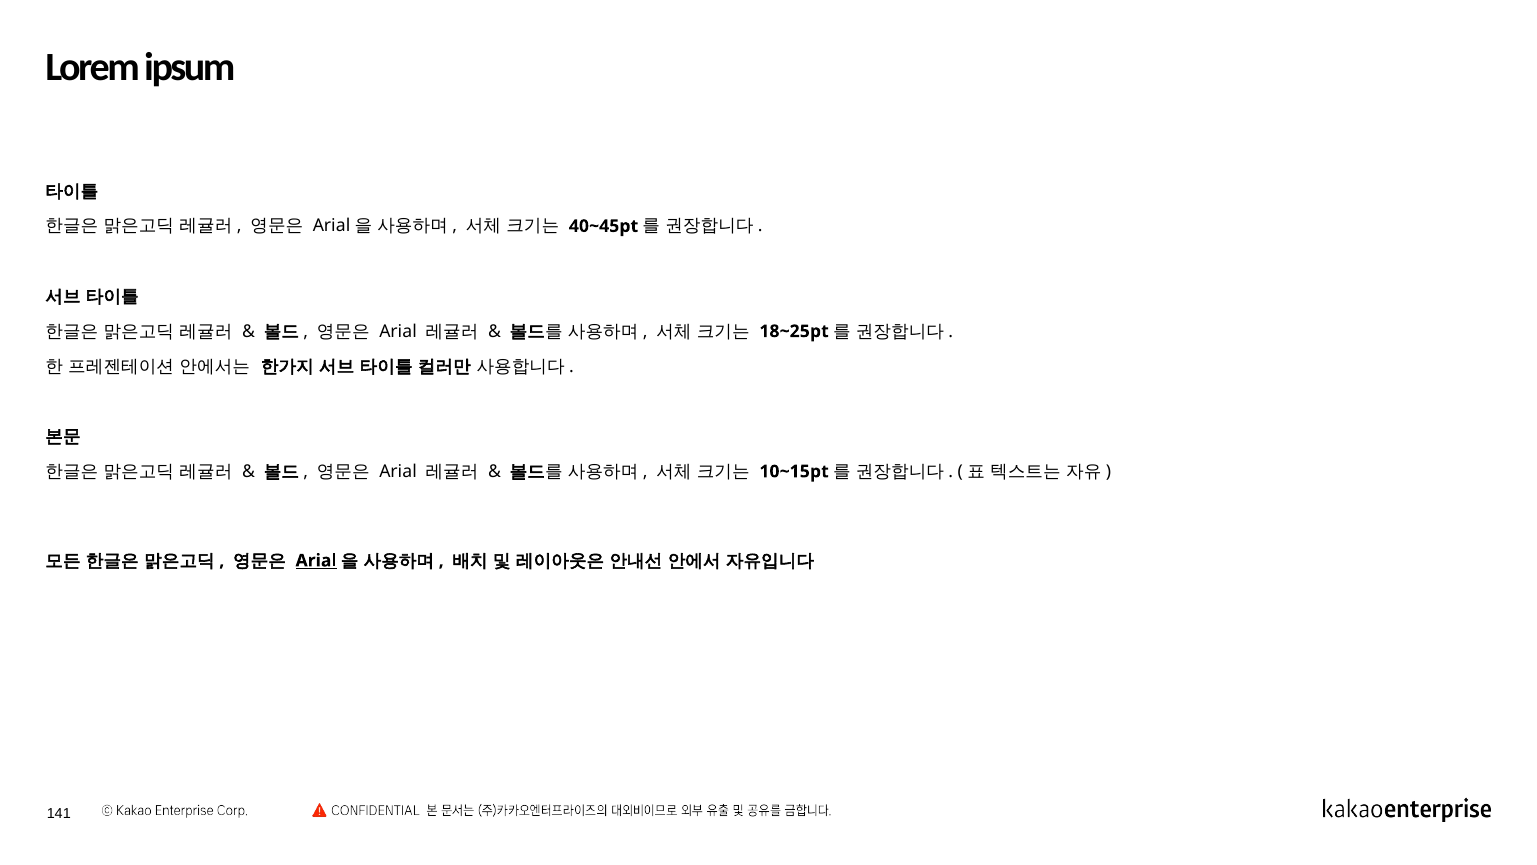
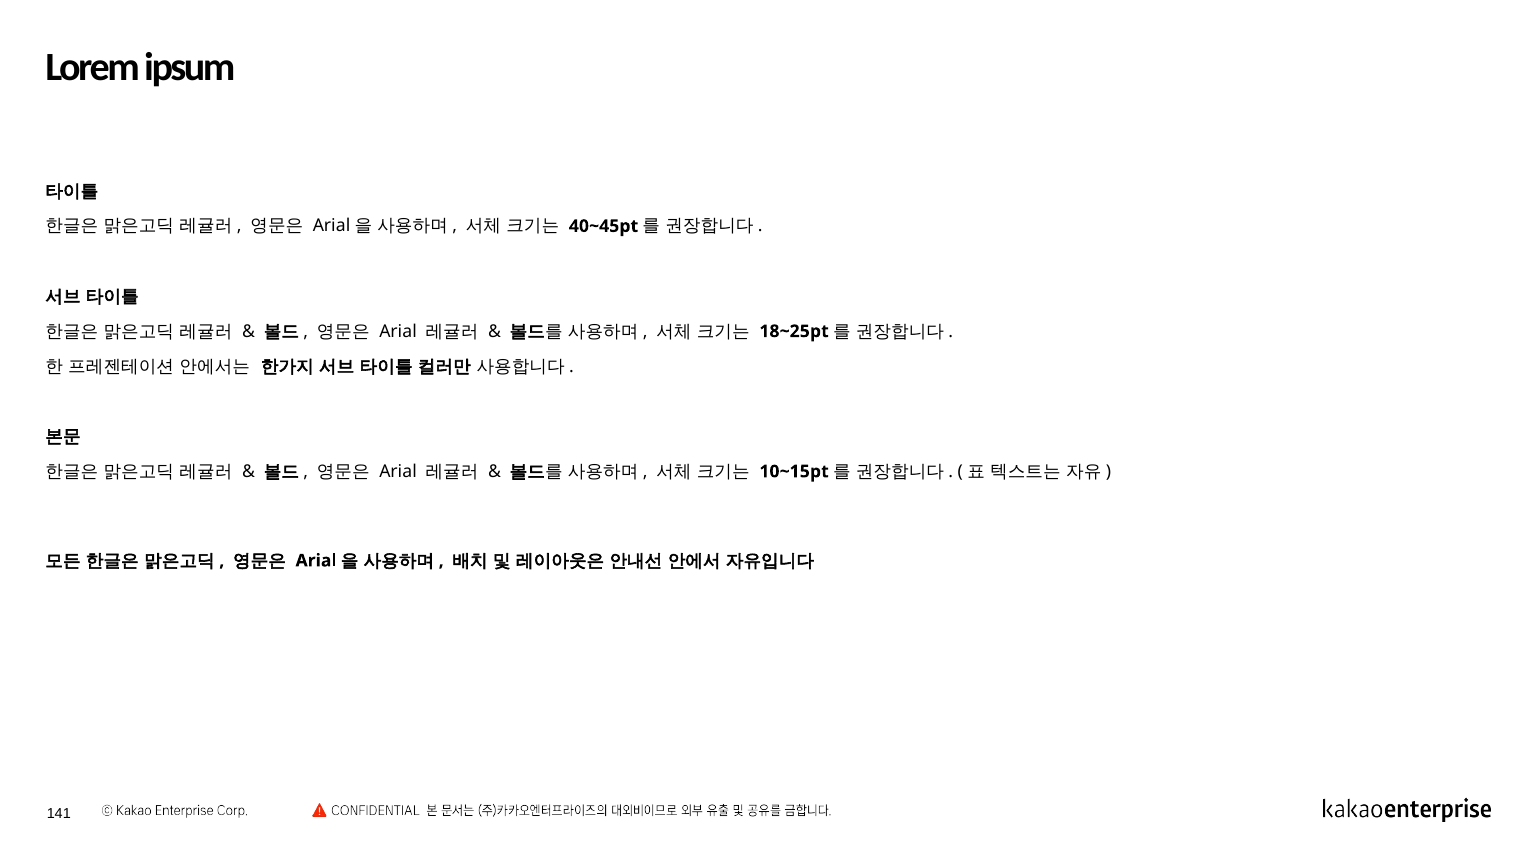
Arial at (316, 560) underline: present -> none
